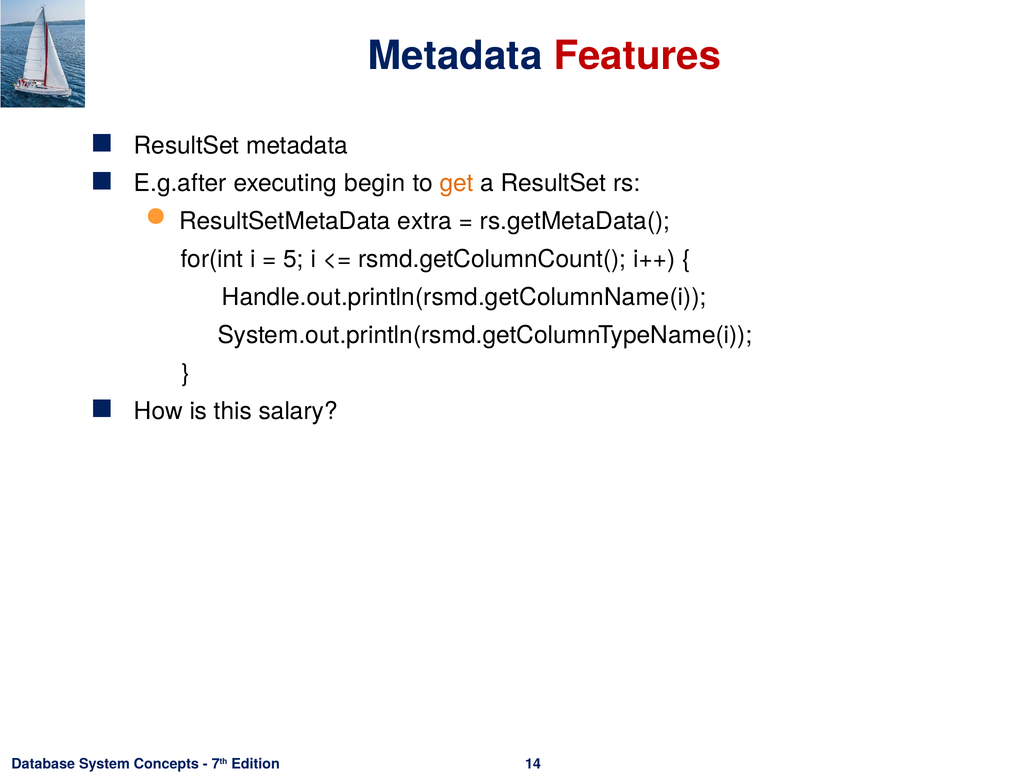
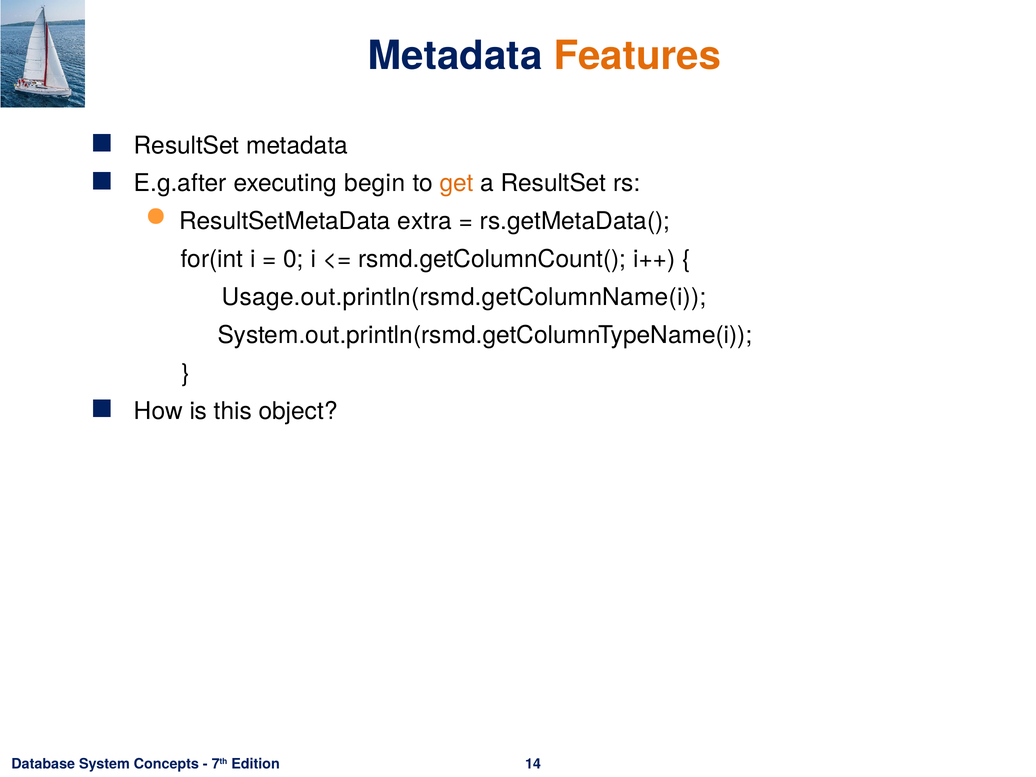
Features colour: red -> orange
5: 5 -> 0
Handle.out.println(rsmd.getColumnName(i: Handle.out.println(rsmd.getColumnName(i -> Usage.out.println(rsmd.getColumnName(i
salary: salary -> object
